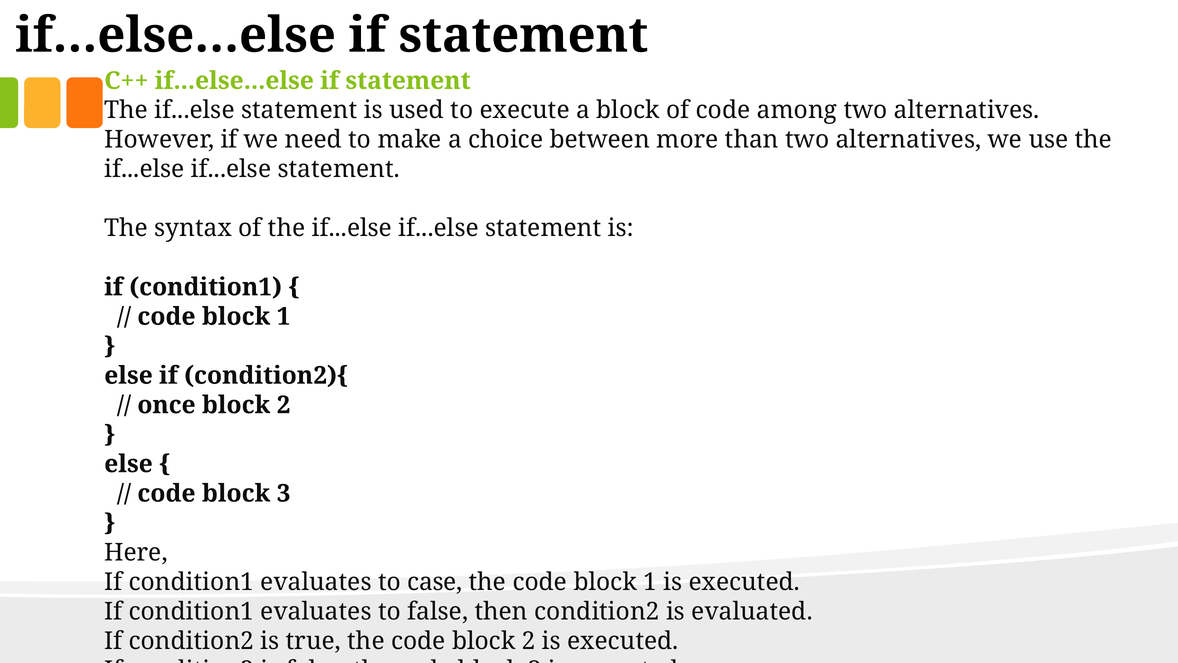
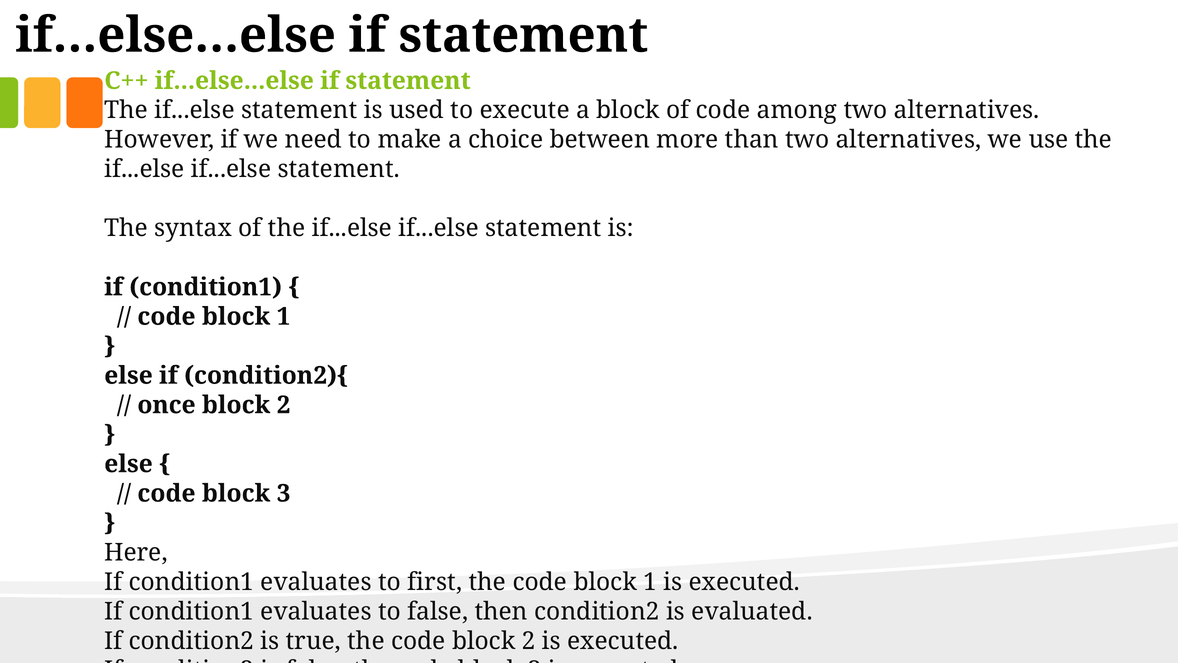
case: case -> first
